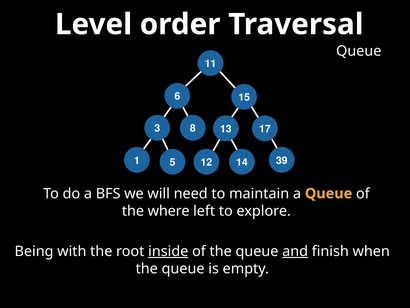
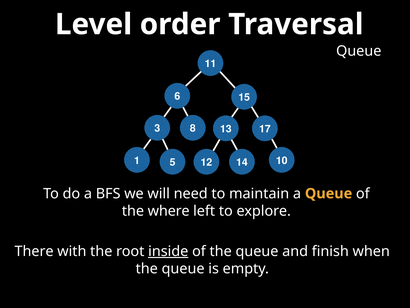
39: 39 -> 10
Being: Being -> There
and underline: present -> none
